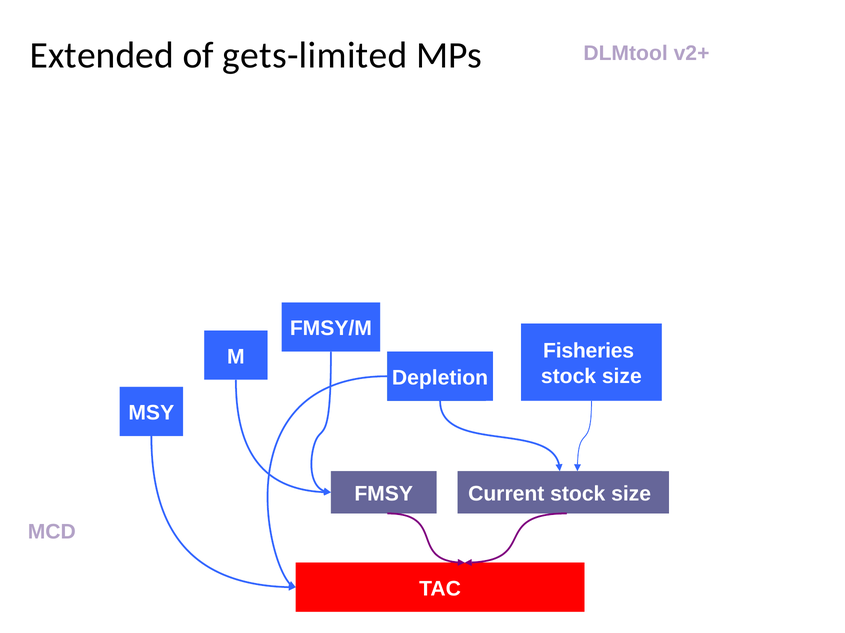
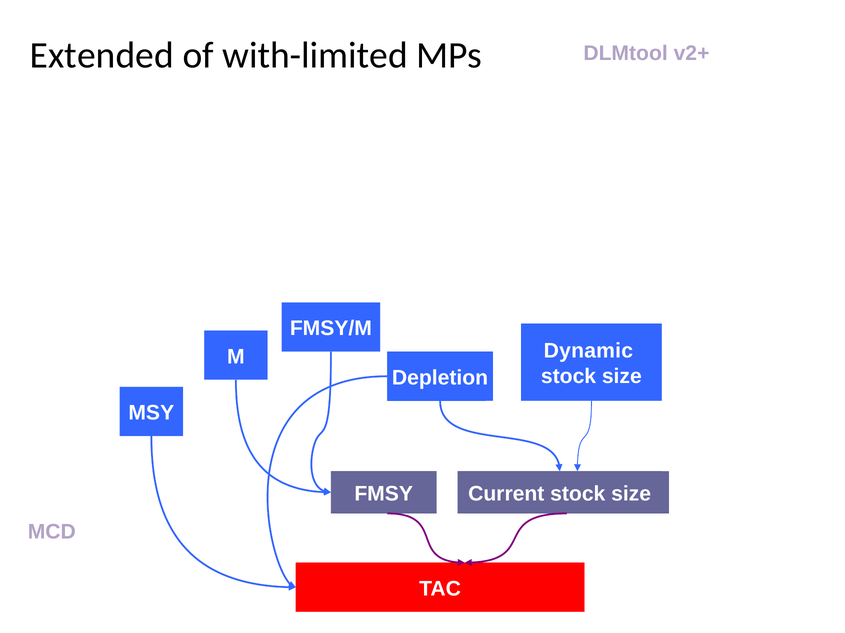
gets-limited: gets-limited -> with-limited
Fisheries: Fisheries -> Dynamic
